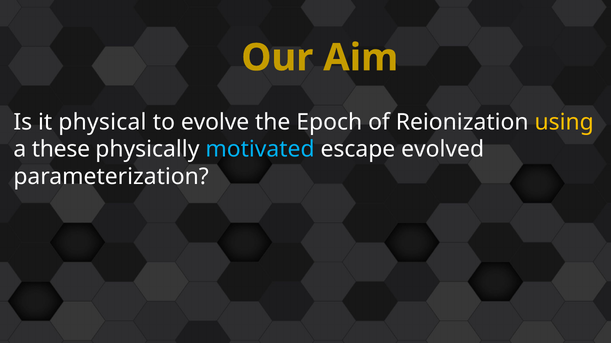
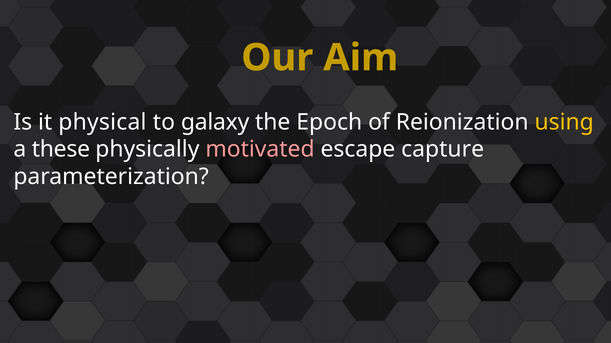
evolve: evolve -> galaxy
motivated colour: light blue -> pink
evolved: evolved -> capture
